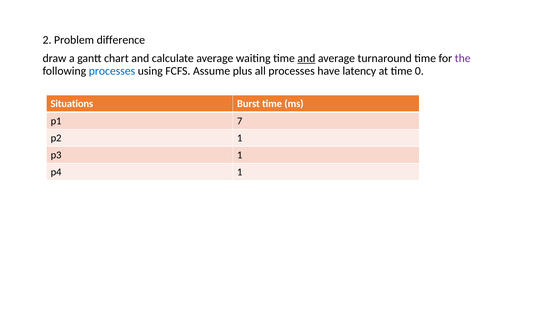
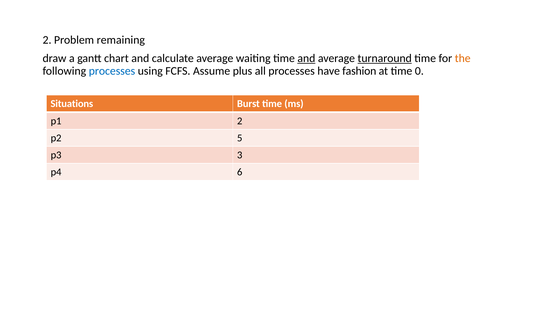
difference: difference -> remaining
turnaround underline: none -> present
the colour: purple -> orange
latency: latency -> fashion
p1 7: 7 -> 2
p2 1: 1 -> 5
p3 1: 1 -> 3
p4 1: 1 -> 6
